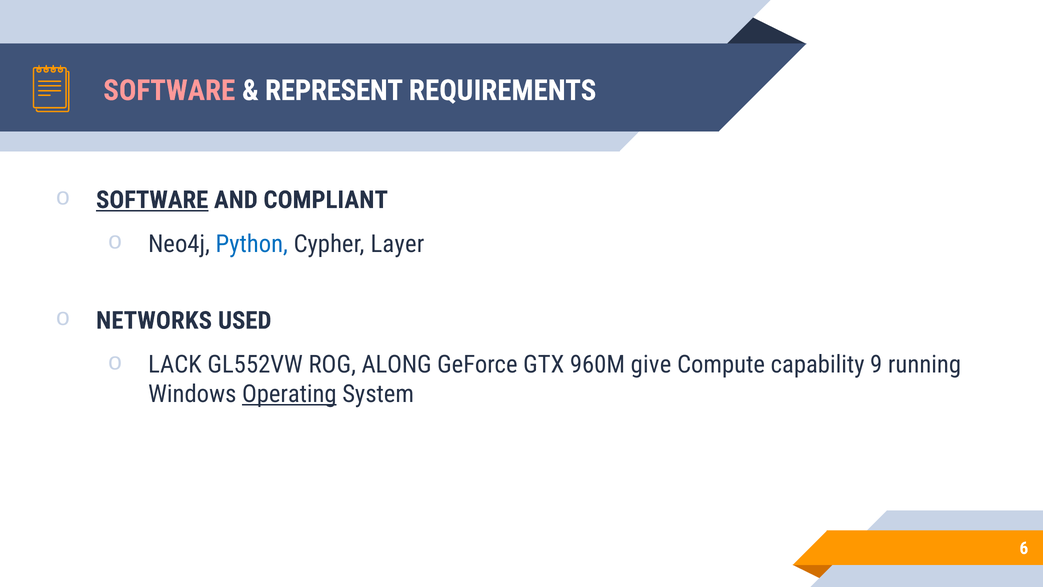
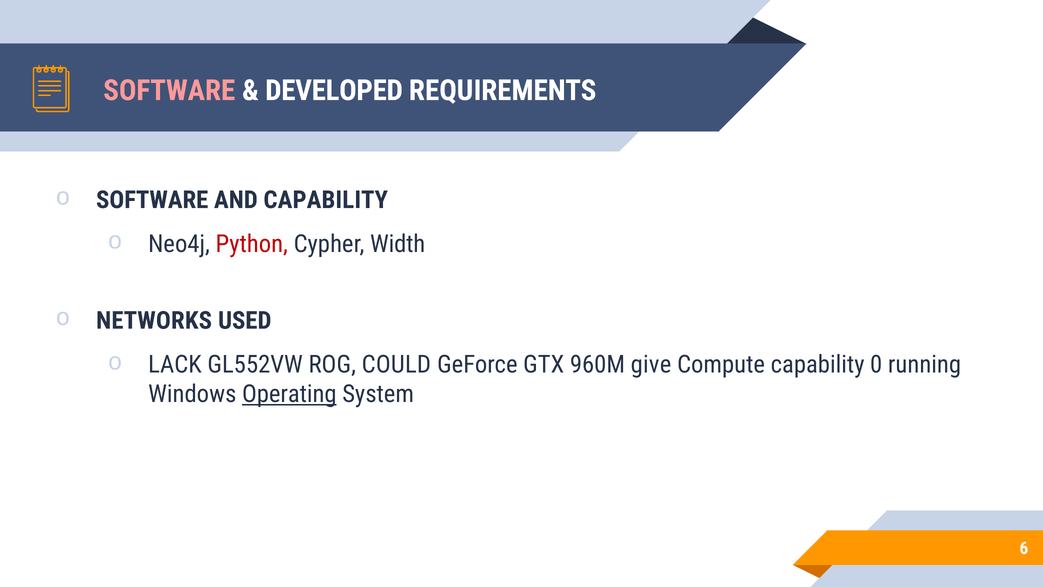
REPRESENT: REPRESENT -> DEVELOPED
SOFTWARE at (152, 200) underline: present -> none
AND COMPLIANT: COMPLIANT -> CAPABILITY
Python colour: blue -> red
Layer: Layer -> Width
ALONG: ALONG -> COULD
9: 9 -> 0
